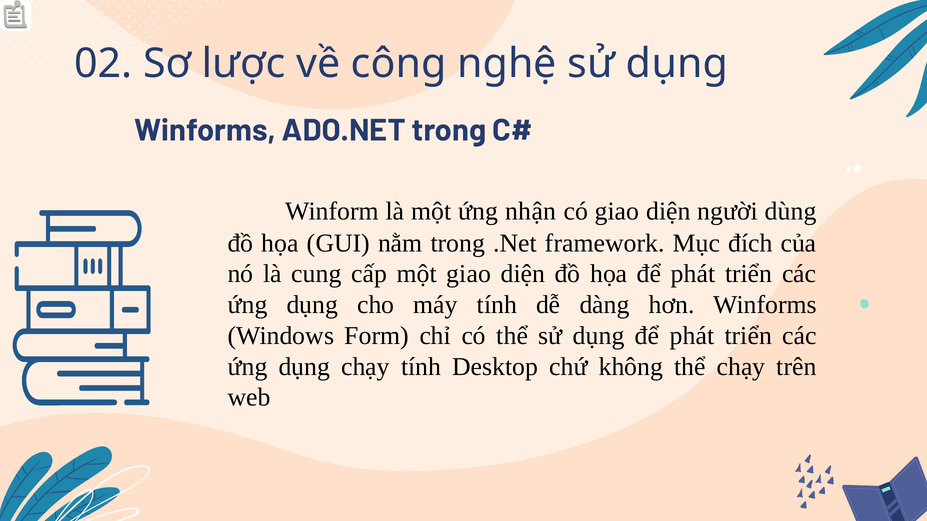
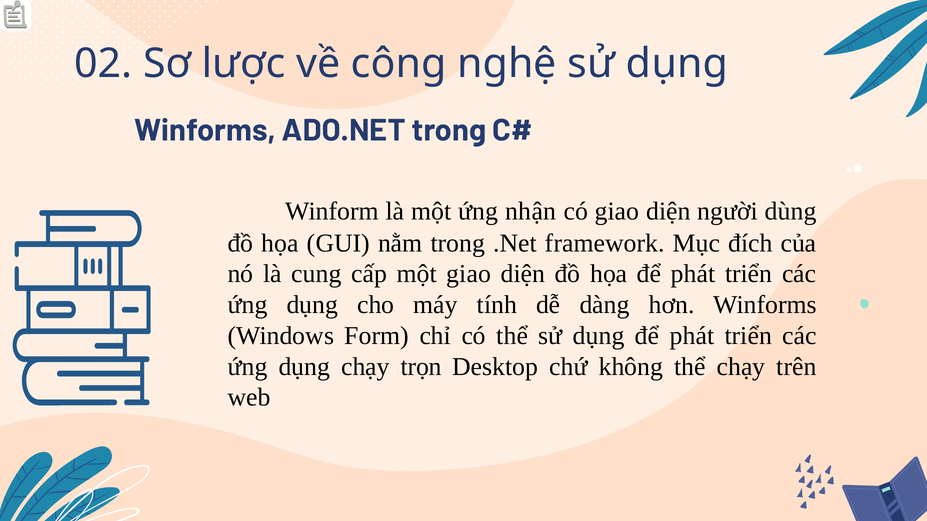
chạy tính: tính -> trọn
